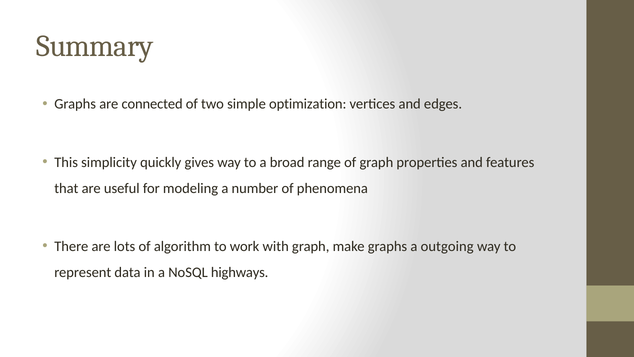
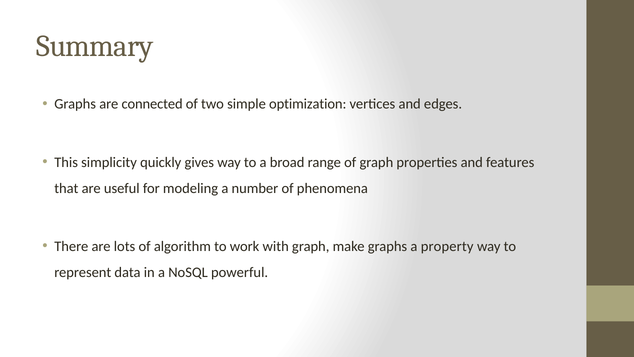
outgoing: outgoing -> property
highways: highways -> powerful
